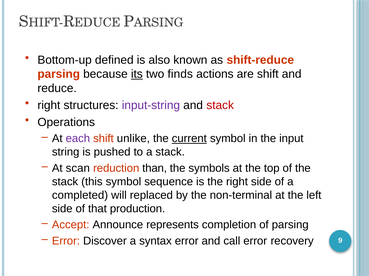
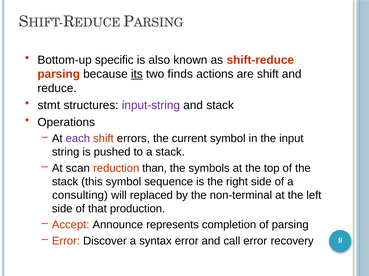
defined: defined -> specific
right at (49, 105): right -> stmt
stack at (220, 105) colour: red -> black
unlike: unlike -> errors
current underline: present -> none
completed: completed -> consulting
